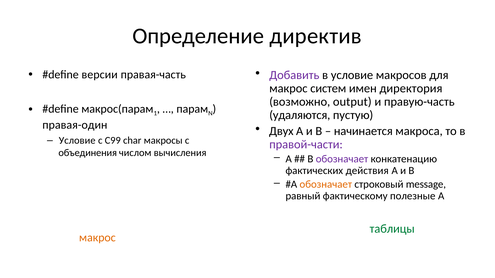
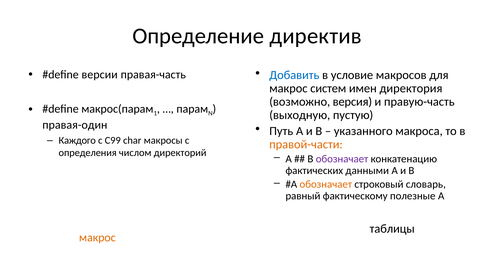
Добавить colour: purple -> blue
output: output -> версия
удаляются: удаляются -> выходную
Двух: Двух -> Путь
начинается: начинается -> указанного
Условие at (77, 141): Условие -> Каждого
правой-части colour: purple -> orange
объединения: объединения -> определения
вычисления: вычисления -> директорий
действия: действия -> данными
message: message -> словарь
таблицы colour: green -> black
